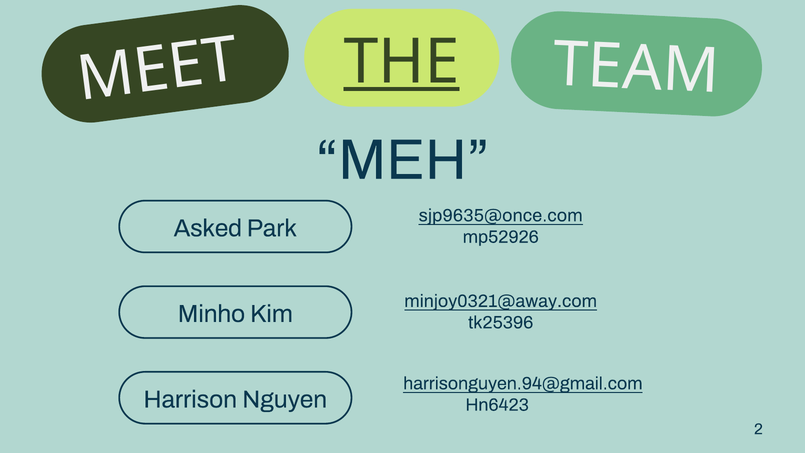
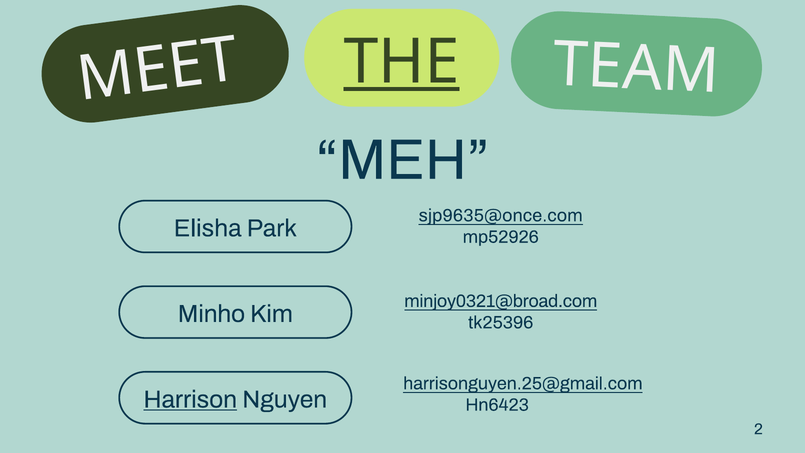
Asked: Asked -> Elisha
minjoy0321@away.com: minjoy0321@away.com -> minjoy0321@broad.com
harrisonguyen.94@gmail.com: harrisonguyen.94@gmail.com -> harrisonguyen.25@gmail.com
Harrison underline: none -> present
